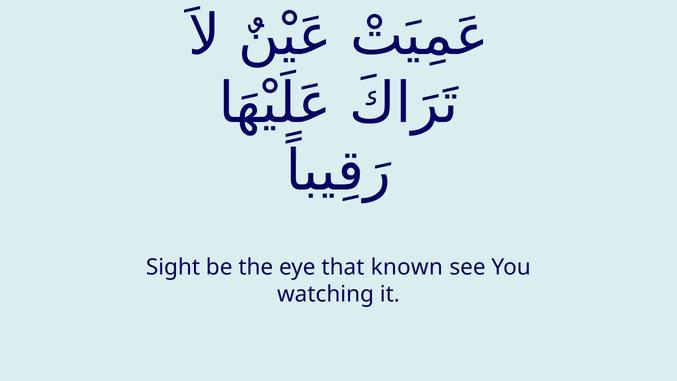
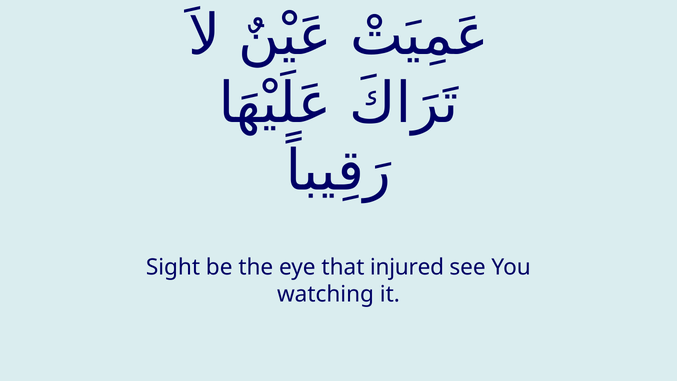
known: known -> injured
